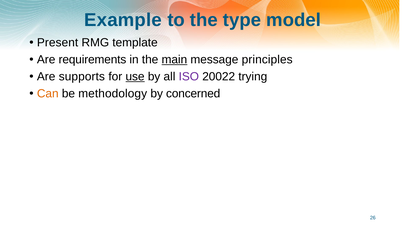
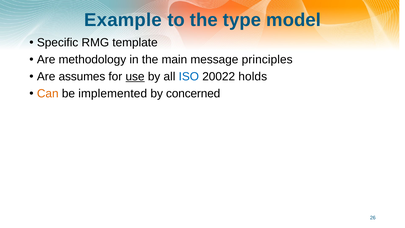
Present: Present -> Specific
requirements: requirements -> methodology
main underline: present -> none
supports: supports -> assumes
ISO colour: purple -> blue
trying: trying -> holds
methodology: methodology -> implemented
